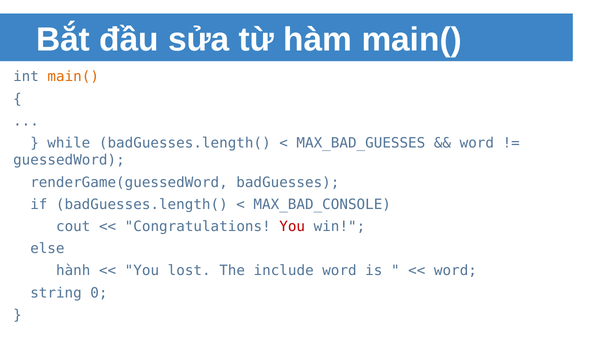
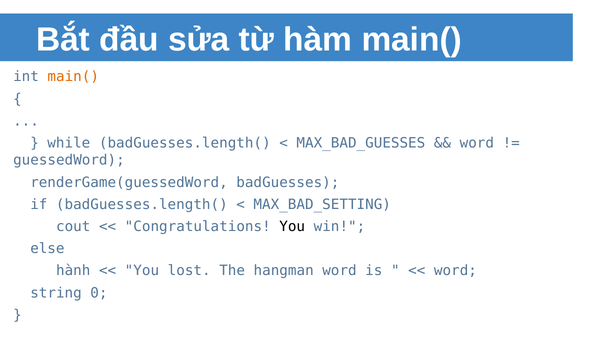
MAX_BAD_CONSOLE: MAX_BAD_CONSOLE -> MAX_BAD_SETTING
You at (292, 227) colour: red -> black
include: include -> hangman
